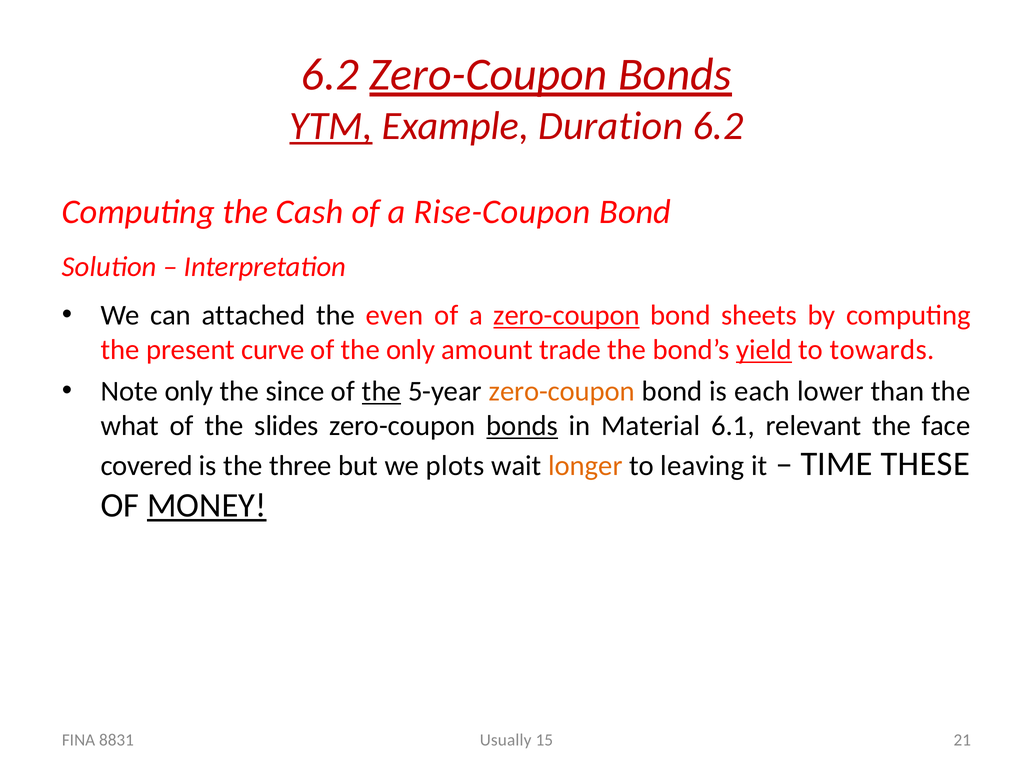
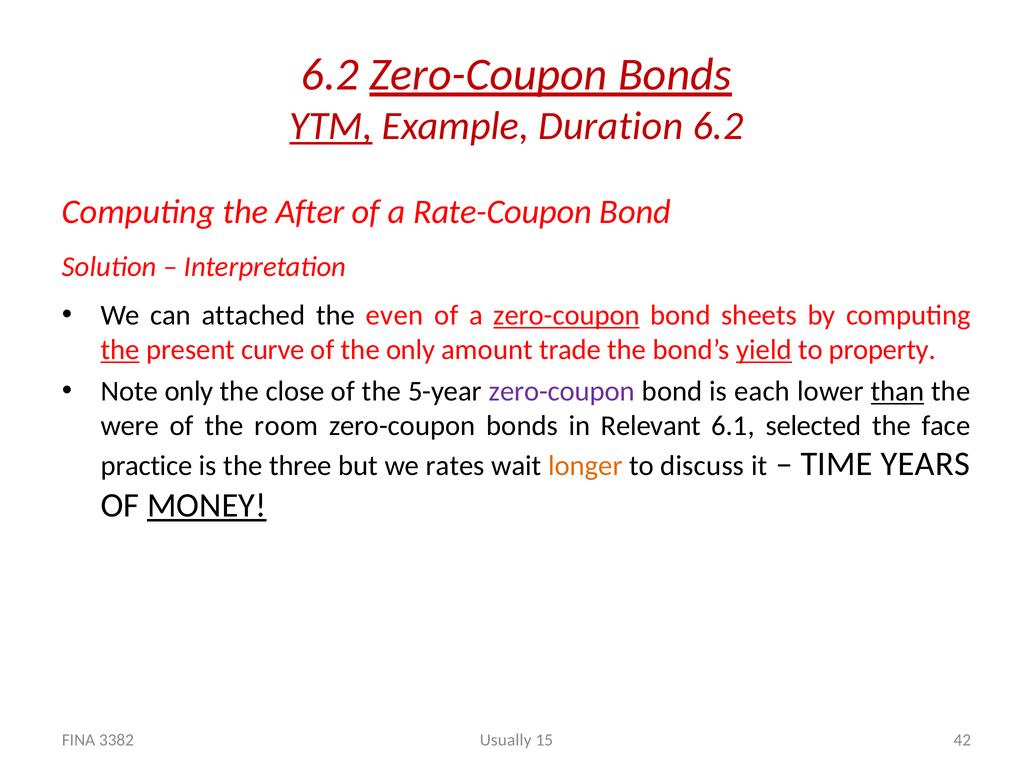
Cash: Cash -> After
Rise-Coupon: Rise-Coupon -> Rate-Coupon
the at (120, 350) underline: none -> present
towards: towards -> property
since: since -> close
the at (381, 391) underline: present -> none
zero-coupon at (562, 391) colour: orange -> purple
than underline: none -> present
what: what -> were
slides: slides -> room
bonds at (522, 426) underline: present -> none
Material: Material -> Relevant
relevant: relevant -> selected
covered: covered -> practice
plots: plots -> rates
leaving: leaving -> discuss
THESE: THESE -> YEARS
21: 21 -> 42
8831: 8831 -> 3382
